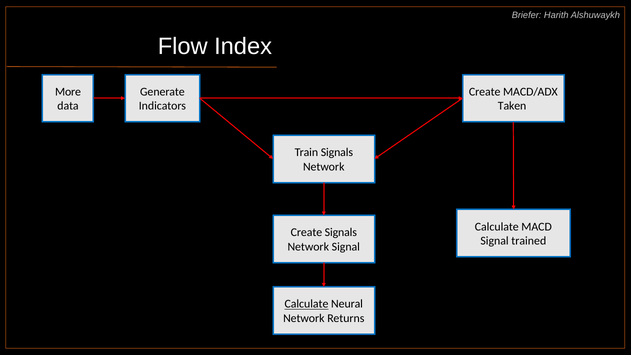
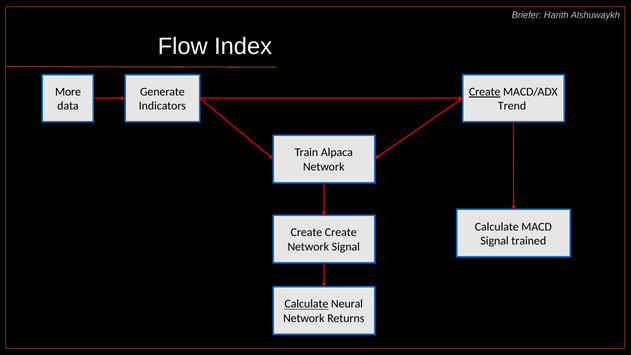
Create at (485, 92) underline: none -> present
Taken: Taken -> Trend
Train Signals: Signals -> Alpaca
Create Signals: Signals -> Create
